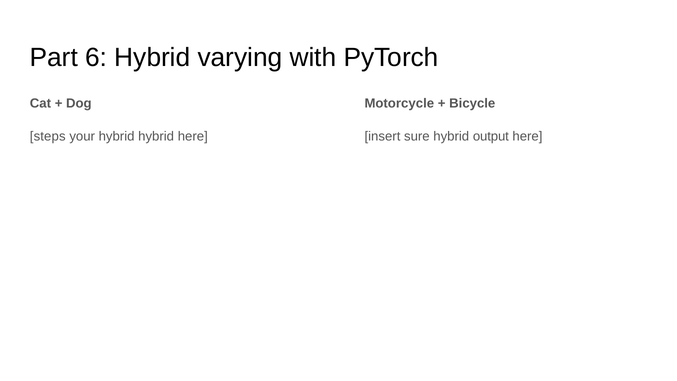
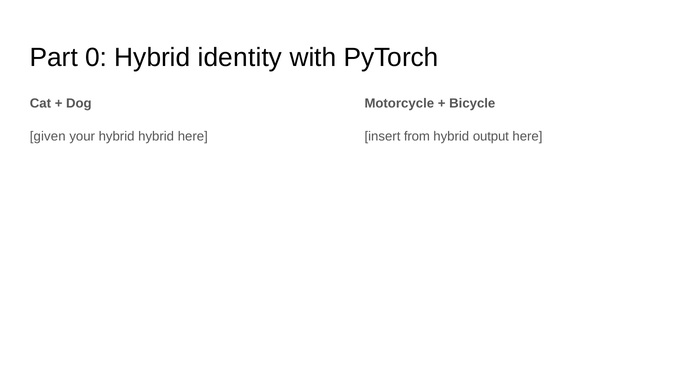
6: 6 -> 0
varying: varying -> identity
steps: steps -> given
sure: sure -> from
